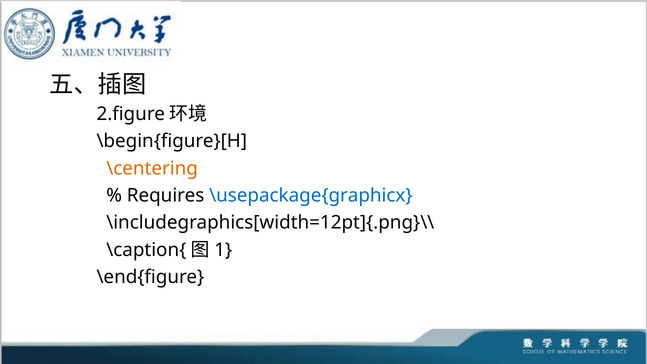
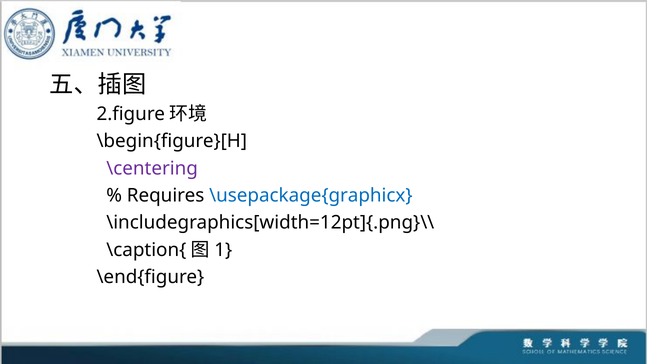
\centering colour: orange -> purple
